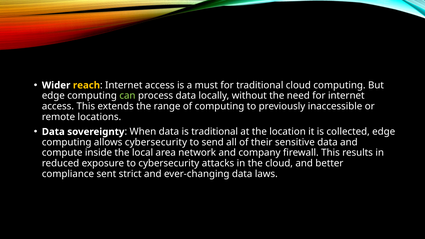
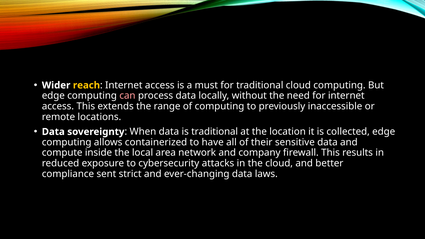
can colour: light green -> pink
allows cybersecurity: cybersecurity -> containerized
send: send -> have
